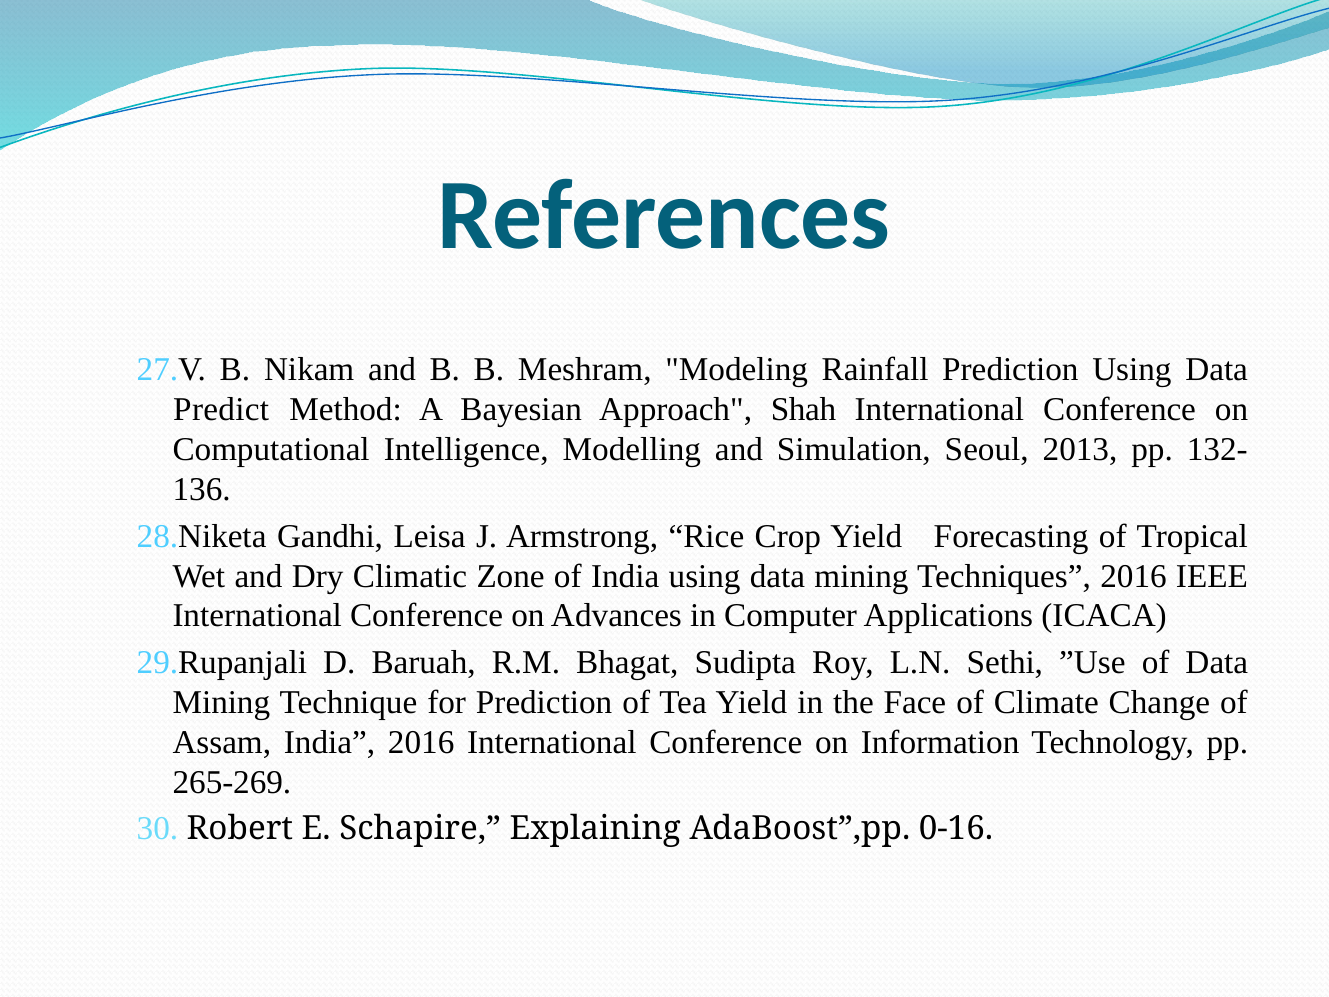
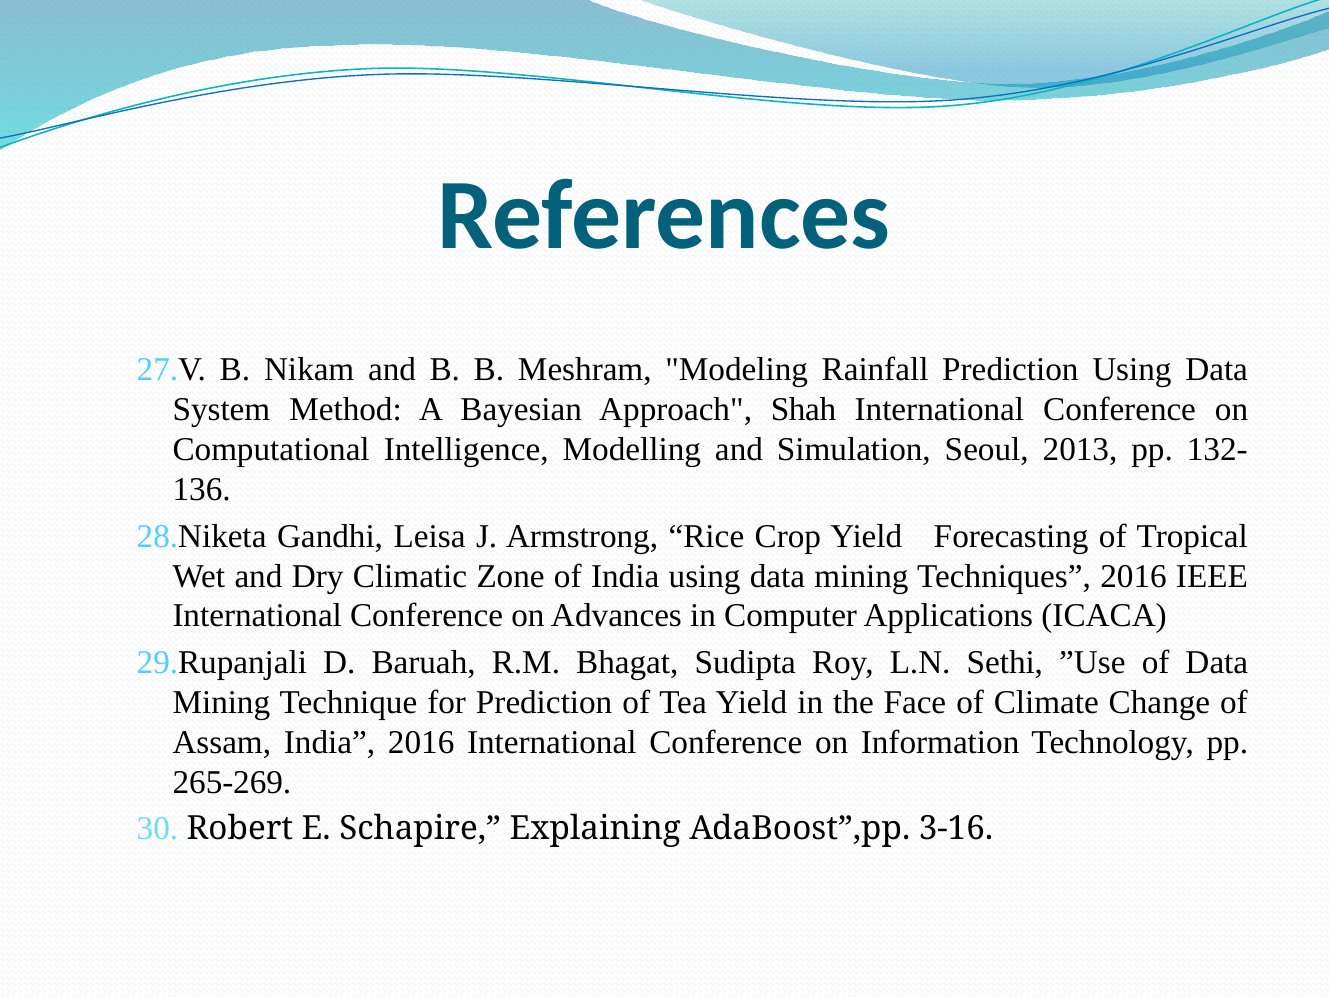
Predict: Predict -> System
0-16: 0-16 -> 3-16
